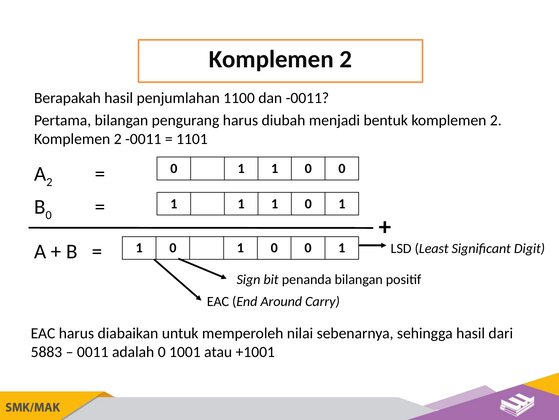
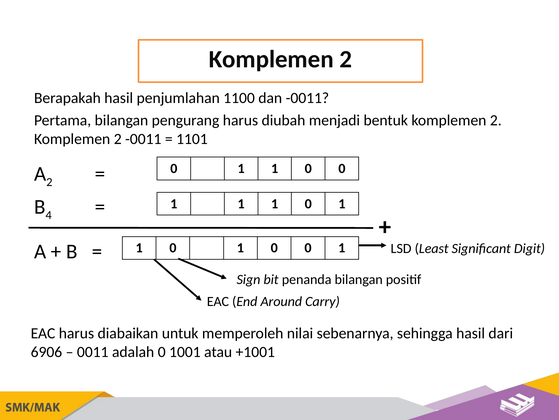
B 0: 0 -> 4
5883: 5883 -> 6906
